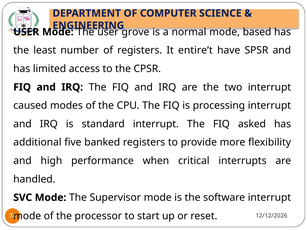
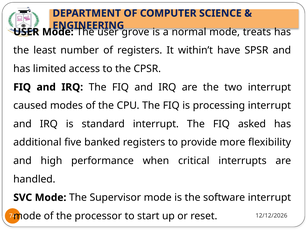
based: based -> treats
entire’t: entire’t -> within’t
